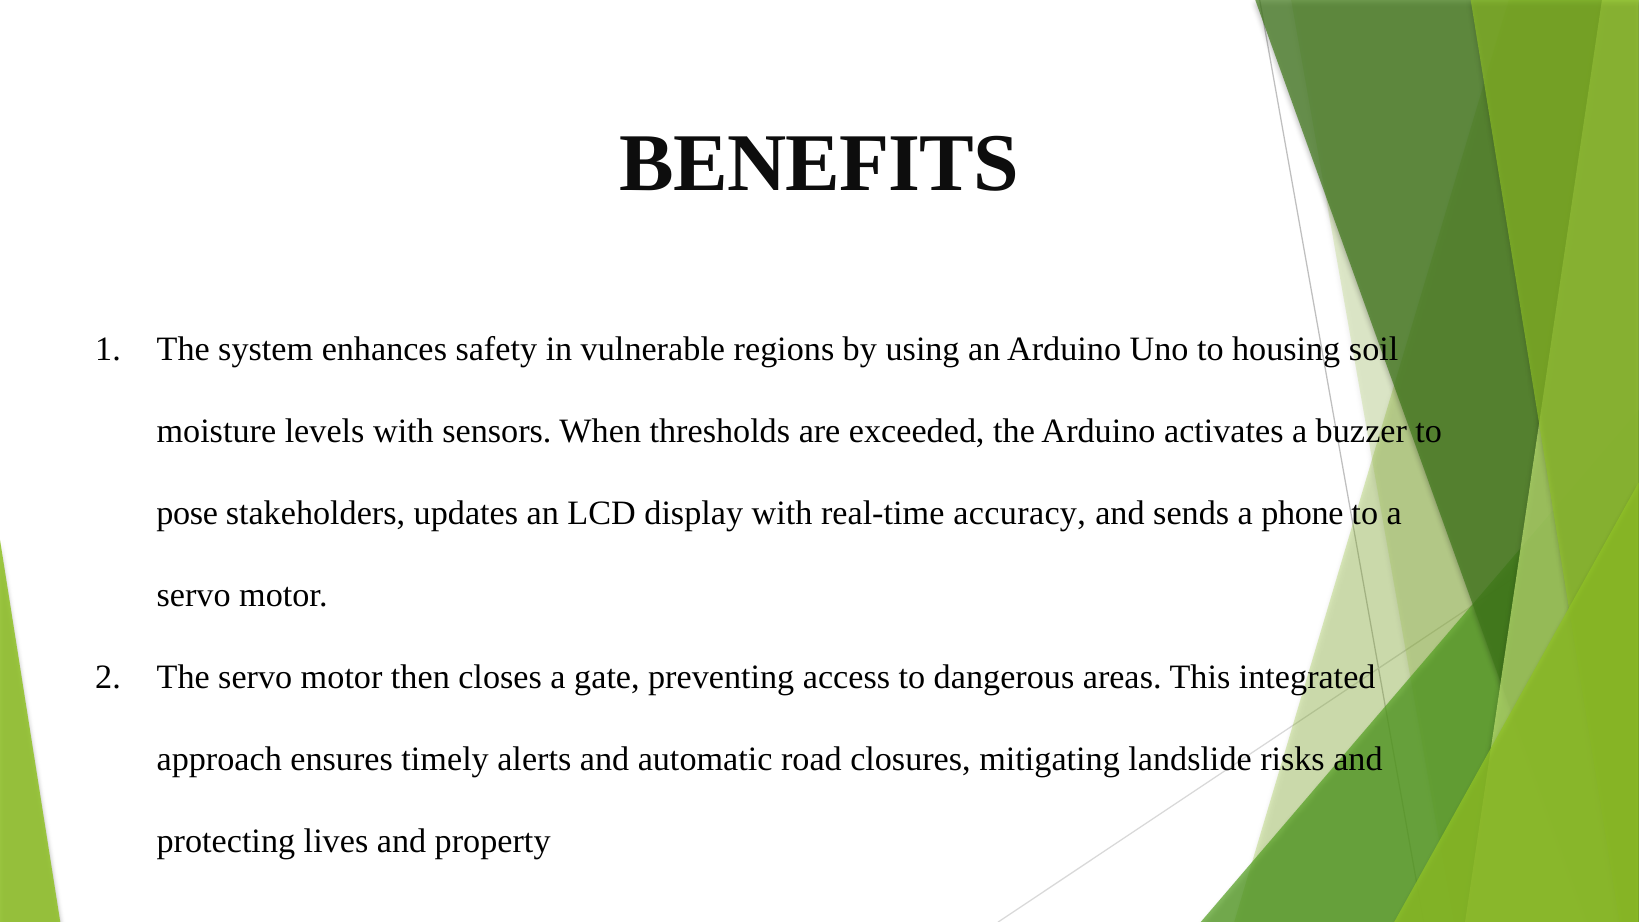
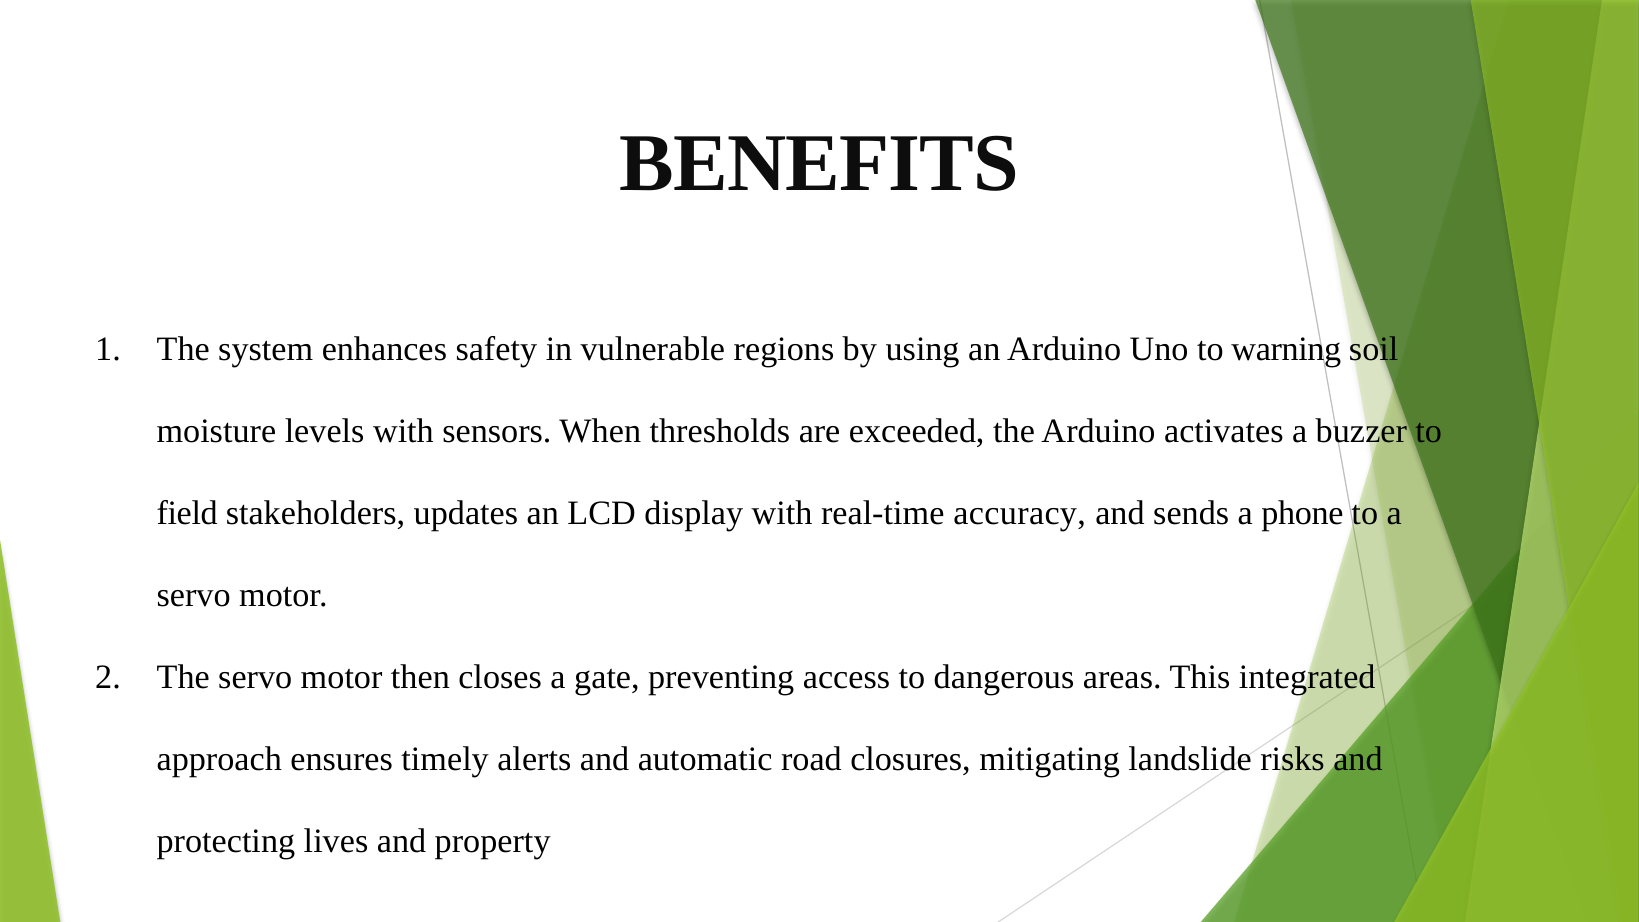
housing: housing -> warning
pose: pose -> field
